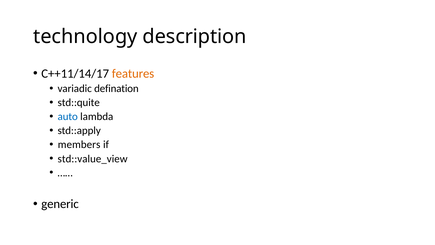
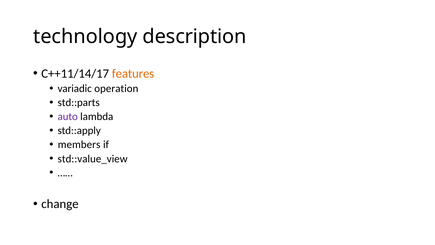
defination: defination -> operation
std::quite: std::quite -> std::parts
auto colour: blue -> purple
generic: generic -> change
